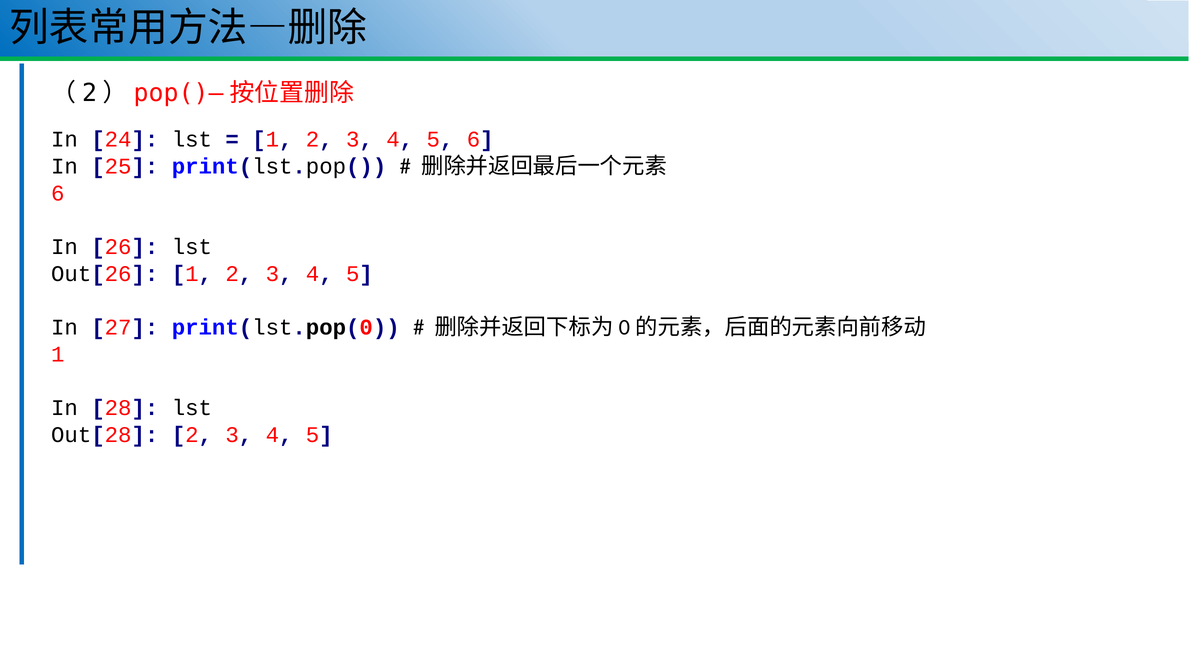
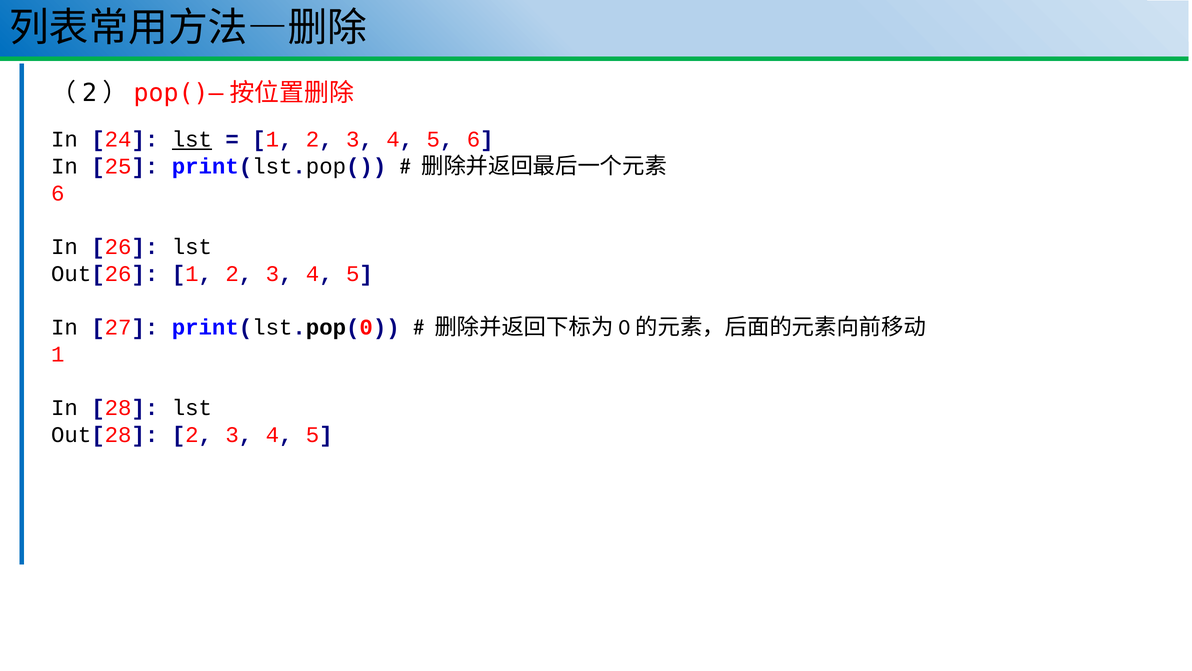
lst at (192, 139) underline: none -> present
